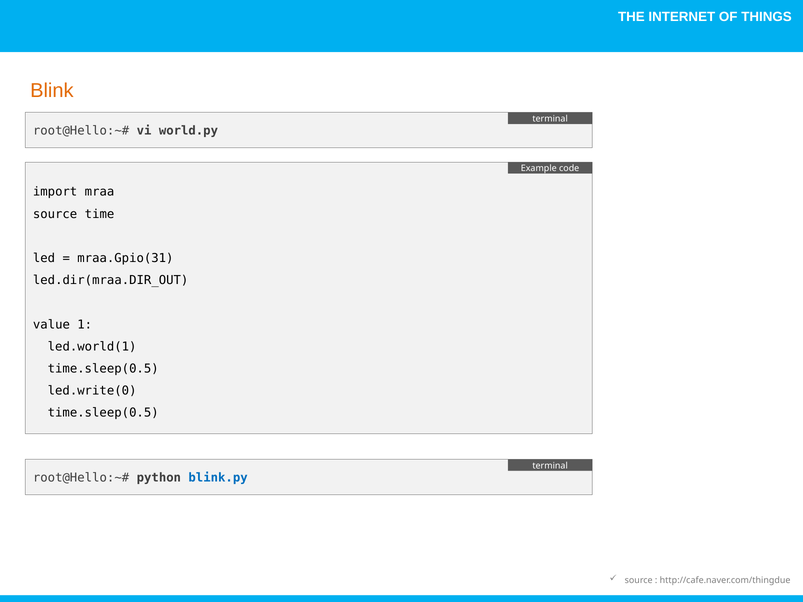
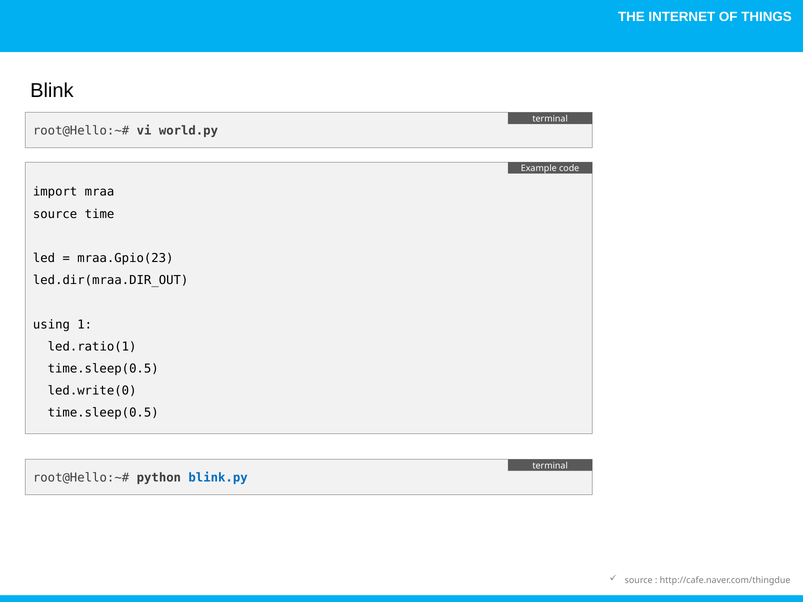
Blink colour: orange -> black
mraa.Gpio(31: mraa.Gpio(31 -> mraa.Gpio(23
value: value -> using
led.world(1: led.world(1 -> led.ratio(1
